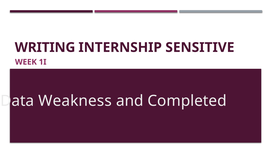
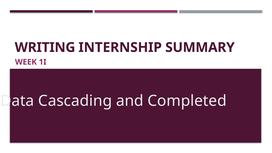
SENSITIVE: SENSITIVE -> SUMMARY
Weakness: Weakness -> Cascading
